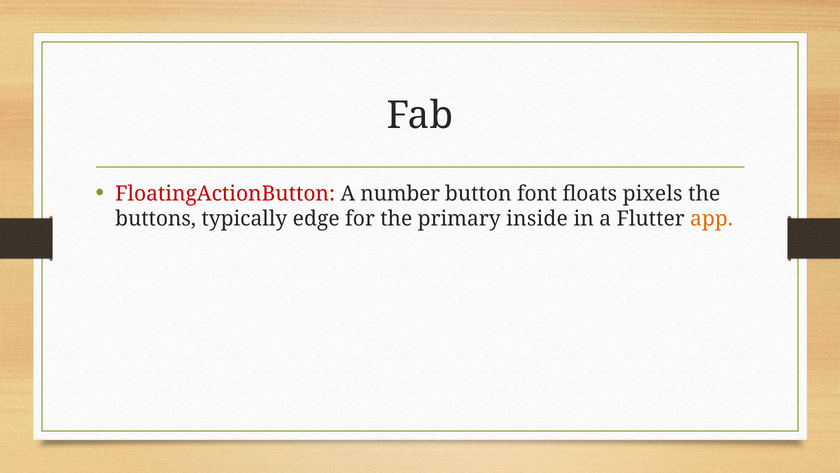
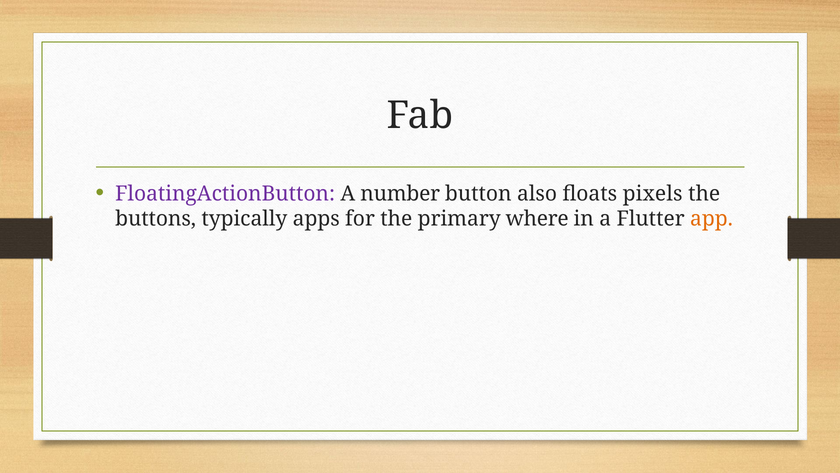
FloatingActionButton colour: red -> purple
font: font -> also
edge: edge -> apps
inside: inside -> where
